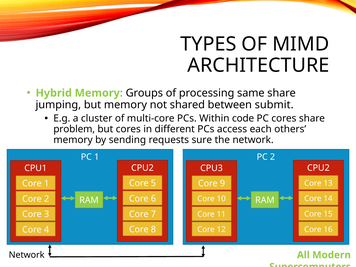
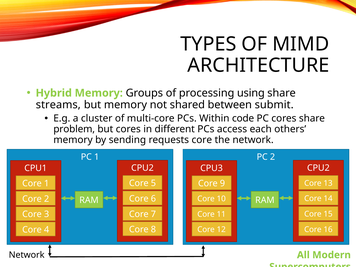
same: same -> using
jumping: jumping -> streams
requests sure: sure -> core
